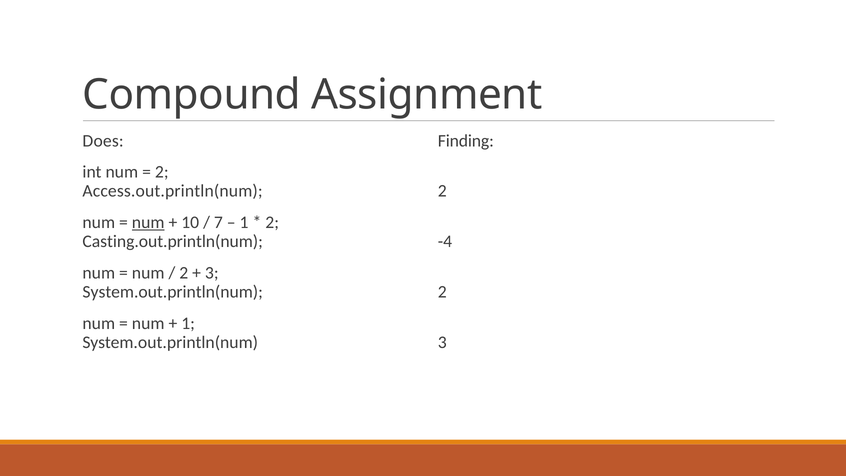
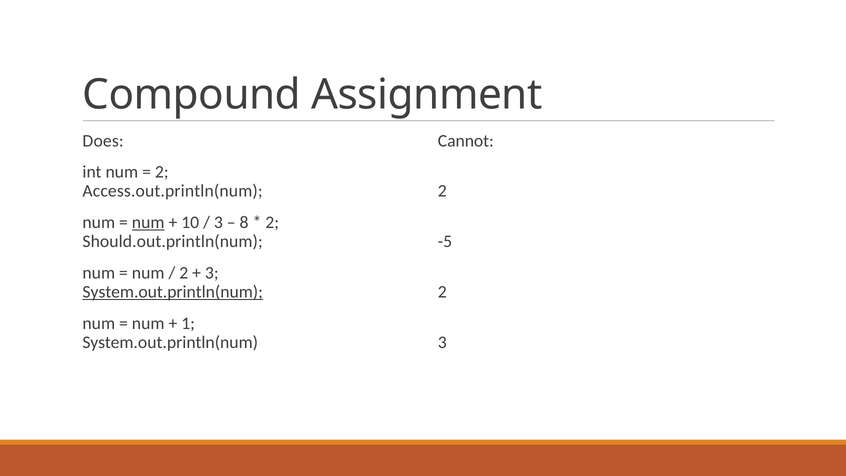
Finding: Finding -> Cannot
7 at (218, 222): 7 -> 3
1 at (244, 222): 1 -> 8
Casting.out.println(num: Casting.out.println(num -> Should.out.println(num
-4: -4 -> -5
System.out.println(num at (173, 292) underline: none -> present
